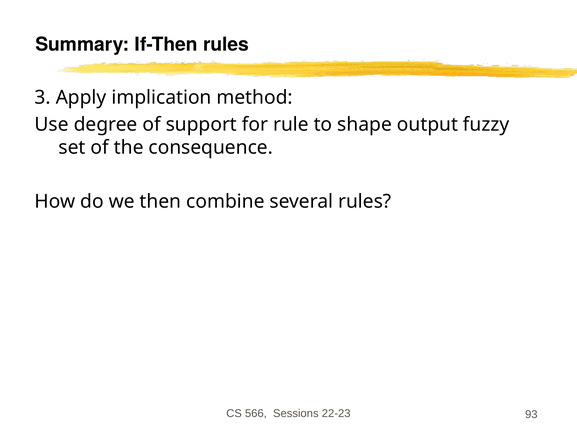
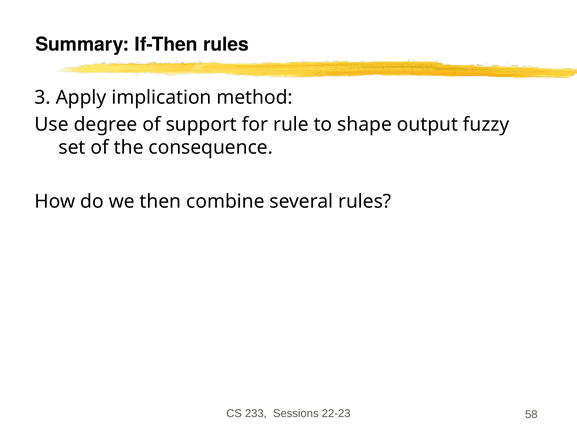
566: 566 -> 233
93: 93 -> 58
